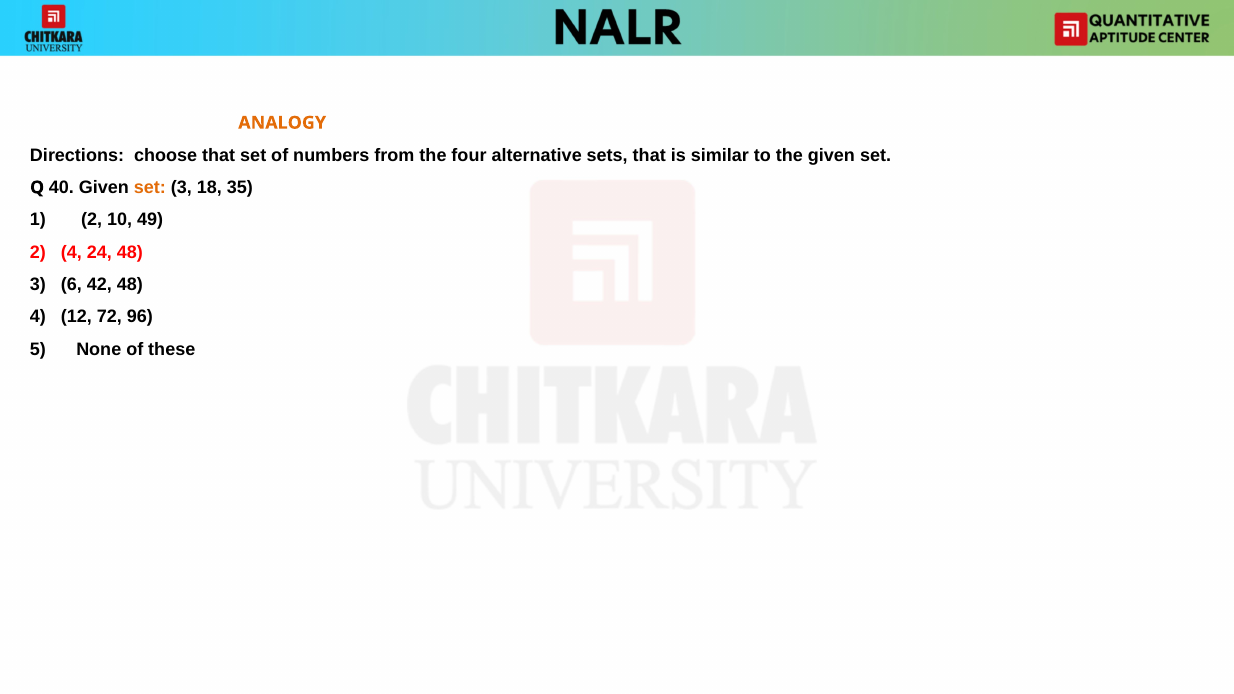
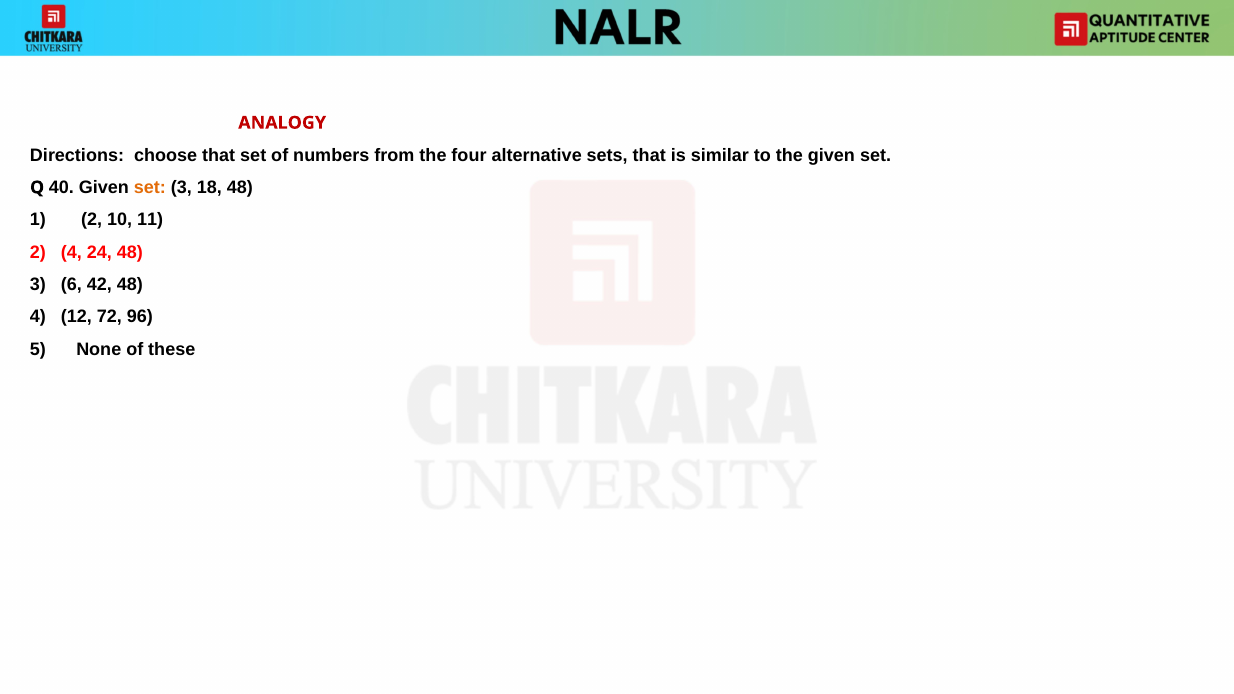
ANALOGY colour: orange -> red
18 35: 35 -> 48
49: 49 -> 11
